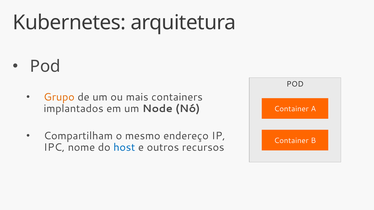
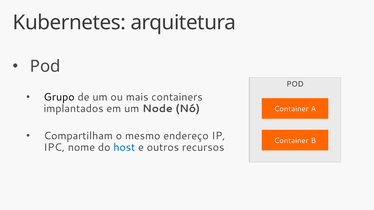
Grupo colour: orange -> black
